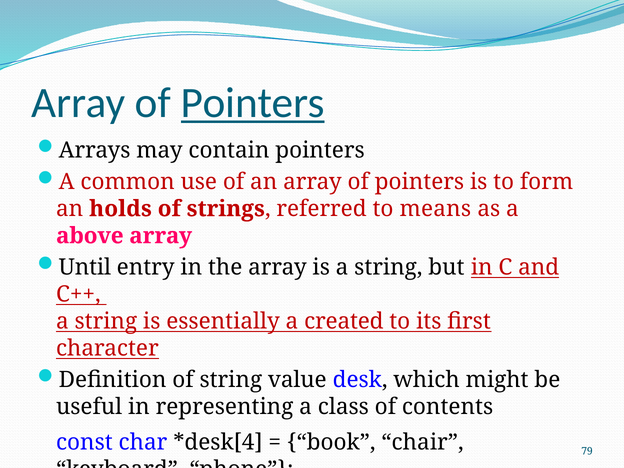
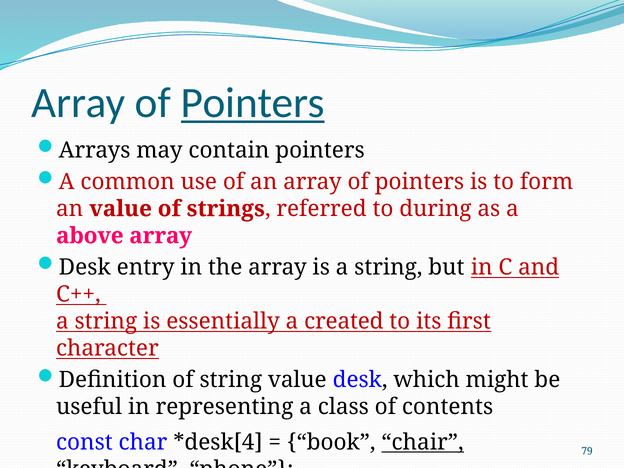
an holds: holds -> value
means: means -> during
Until at (85, 267): Until -> Desk
chair underline: none -> present
